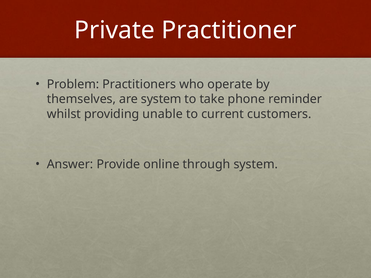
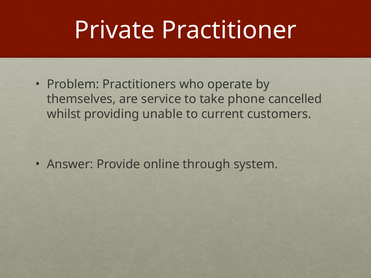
are system: system -> service
reminder: reminder -> cancelled
